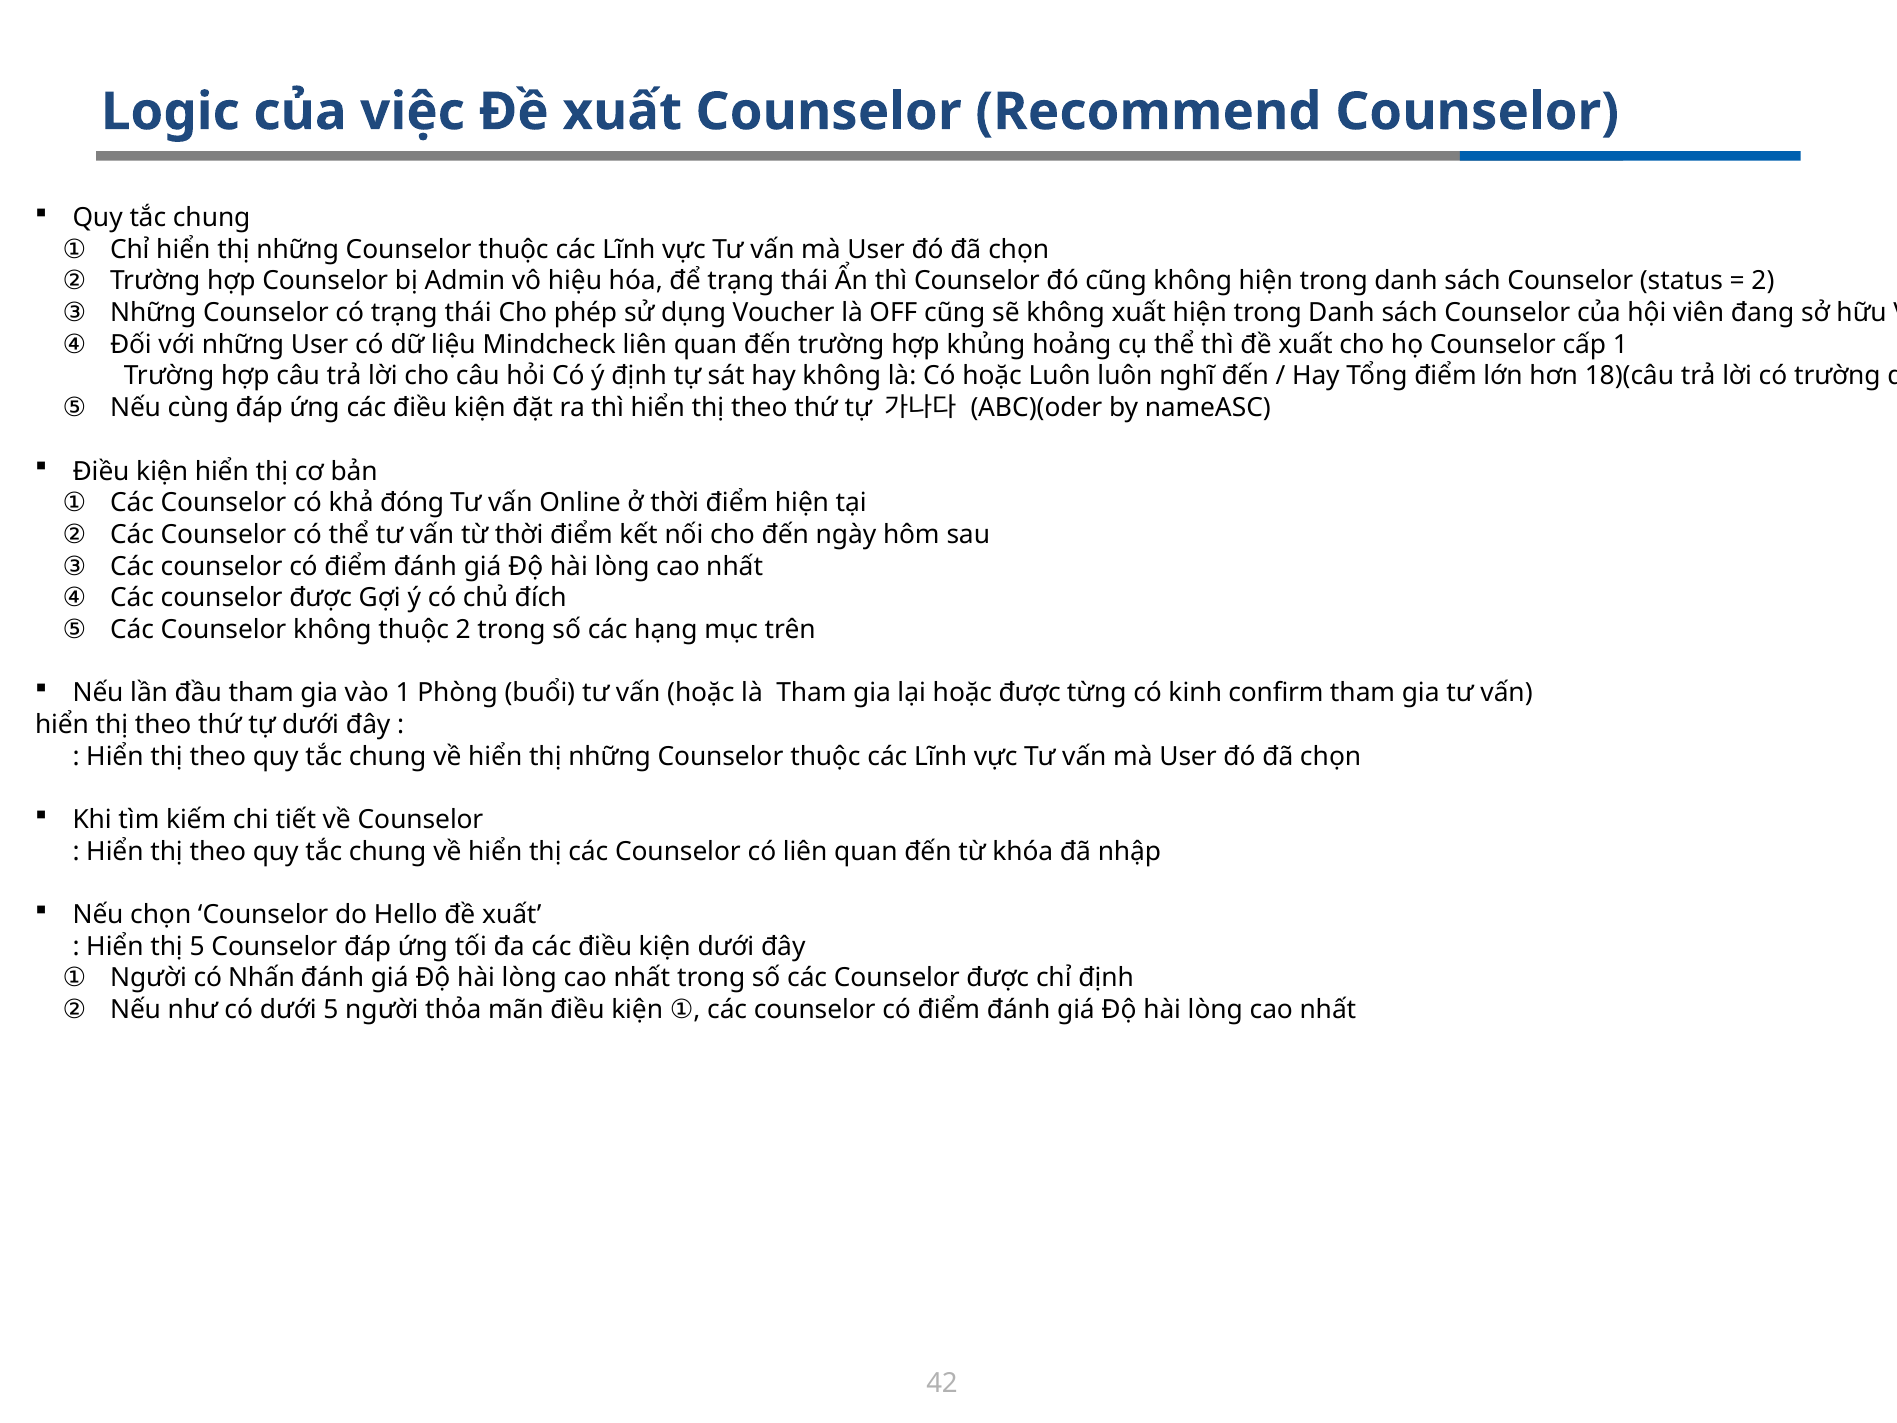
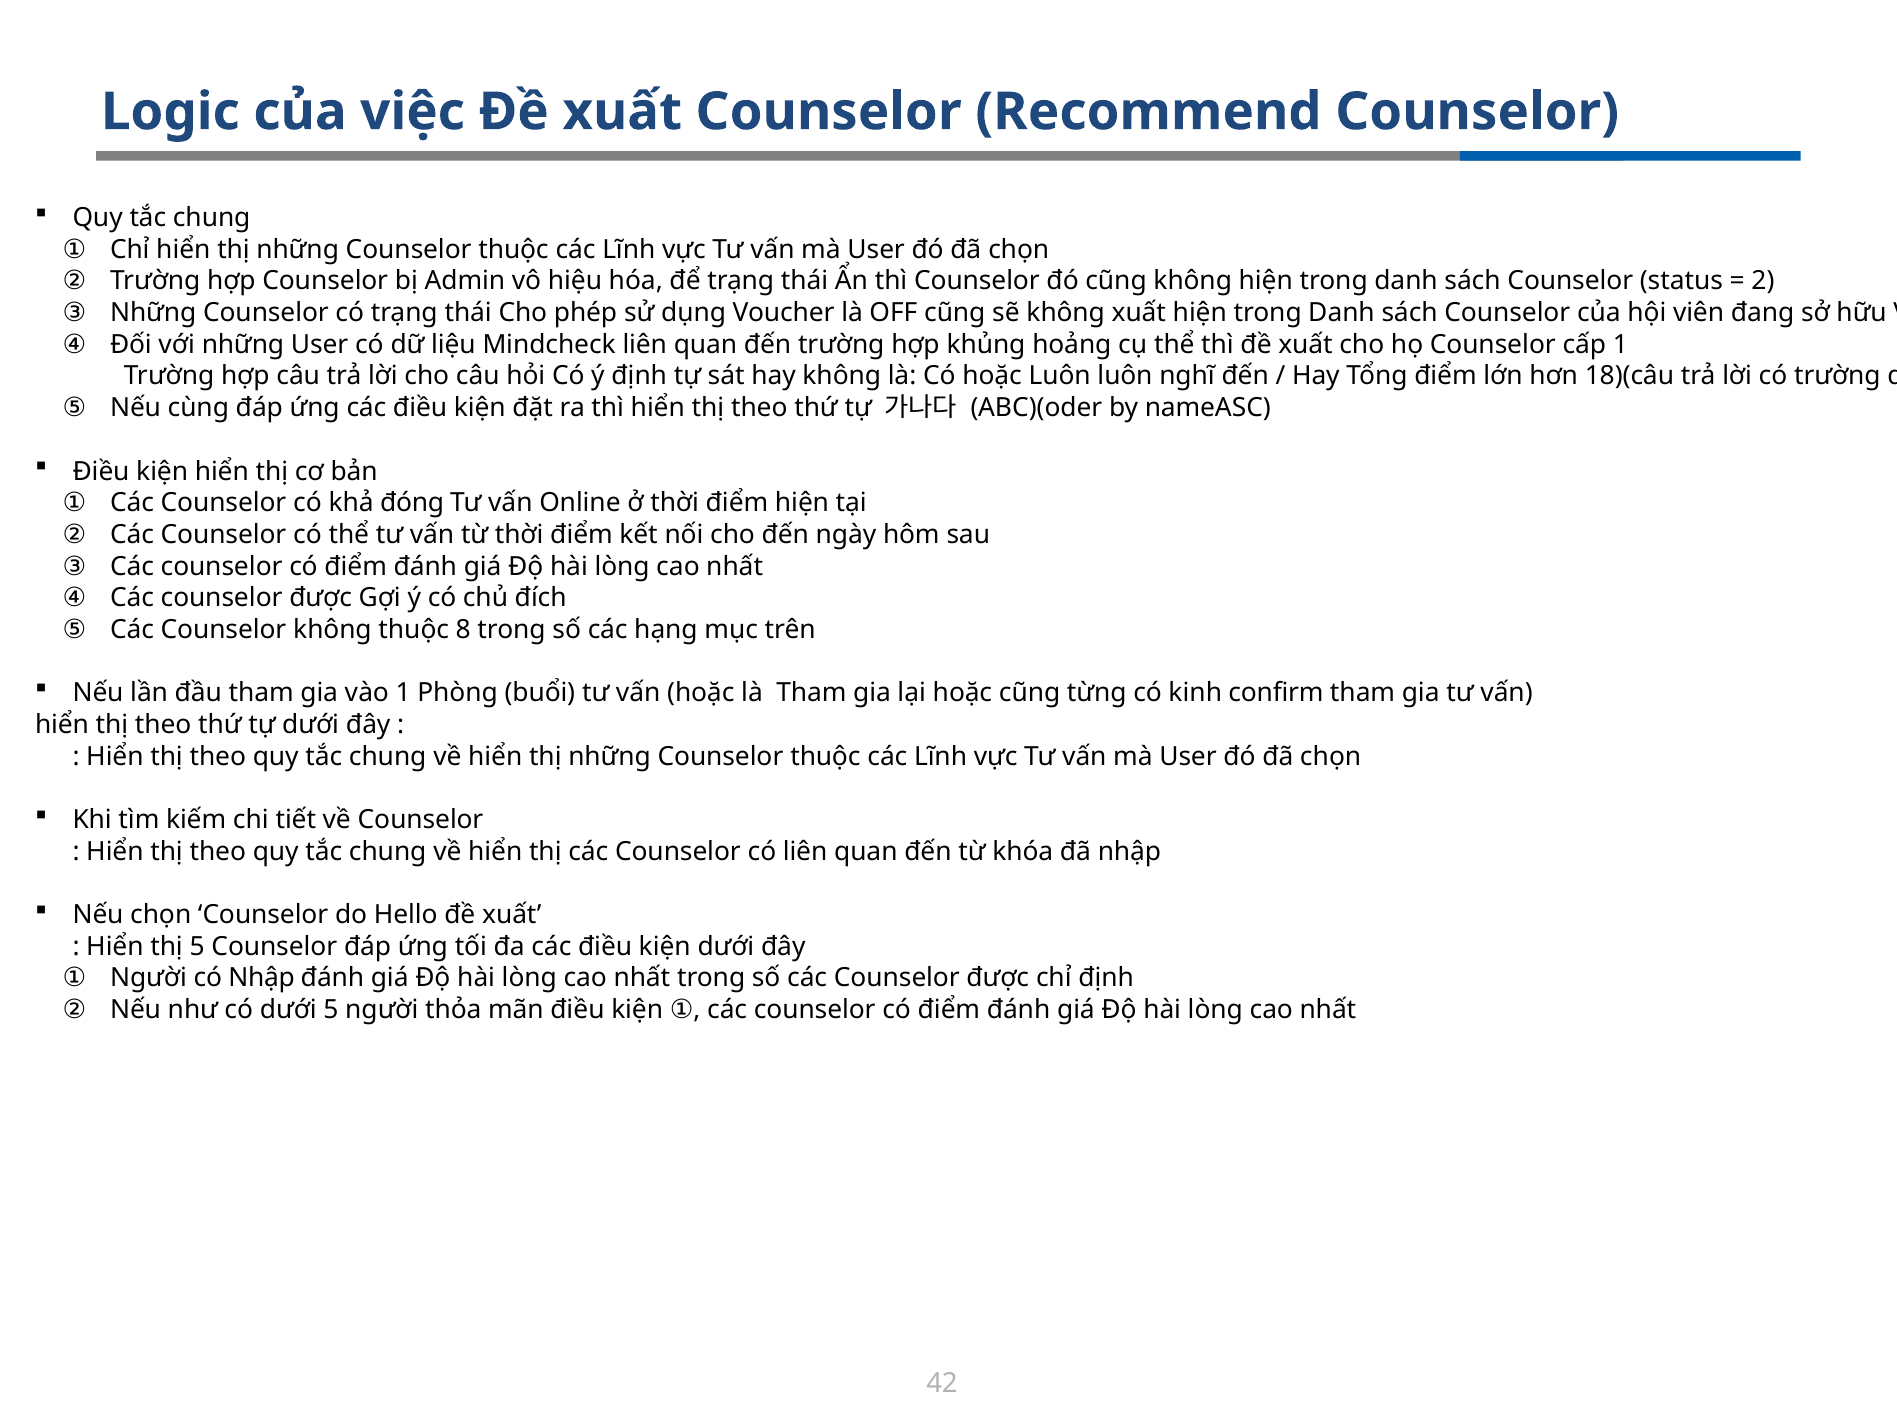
thuộc 2: 2 -> 8
hoặc được: được -> cũng
có Nhấn: Nhấn -> Nhập
